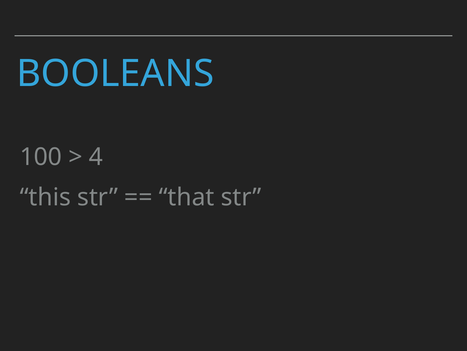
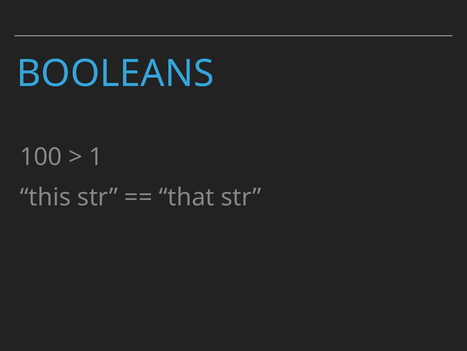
4: 4 -> 1
